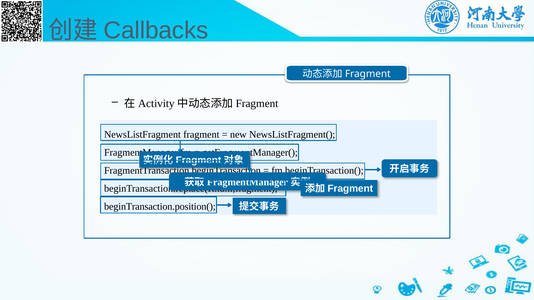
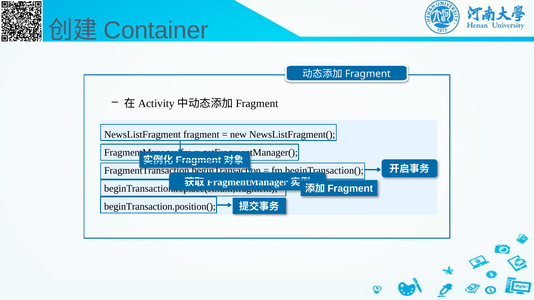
Callbacks: Callbacks -> Container
